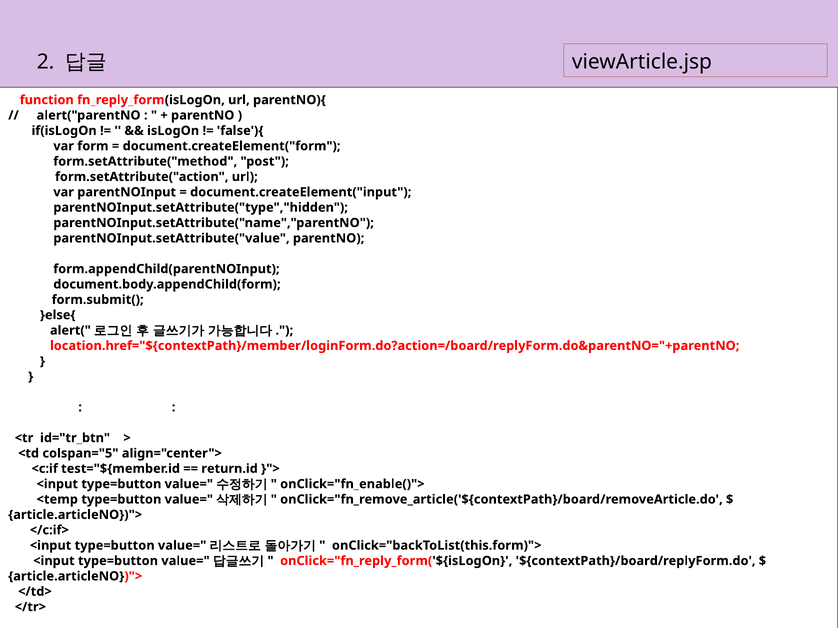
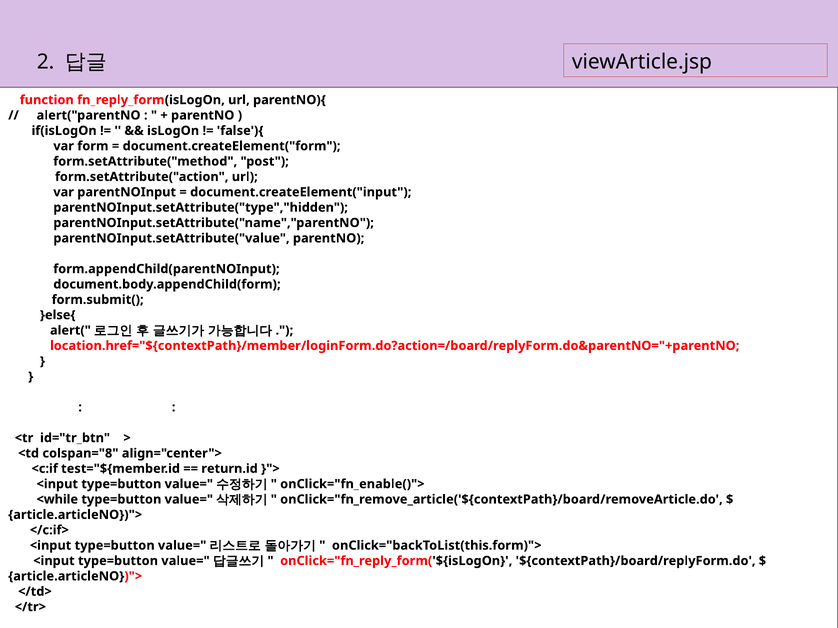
colspan="5: colspan="5 -> colspan="8
<temp: <temp -> <while
